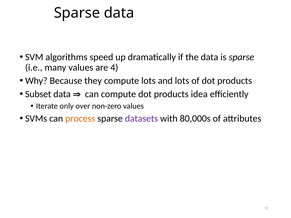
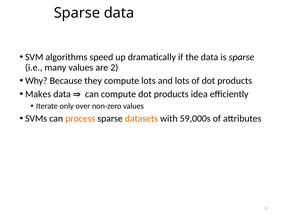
4: 4 -> 2
Subset: Subset -> Makes
datasets colour: purple -> orange
80,000s: 80,000s -> 59,000s
